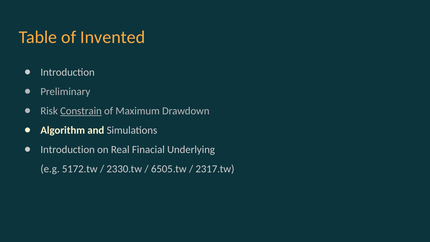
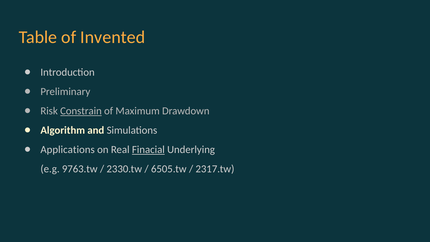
Introduction at (68, 150): Introduction -> Applications
Finacial underline: none -> present
5172.tw: 5172.tw -> 9763.tw
